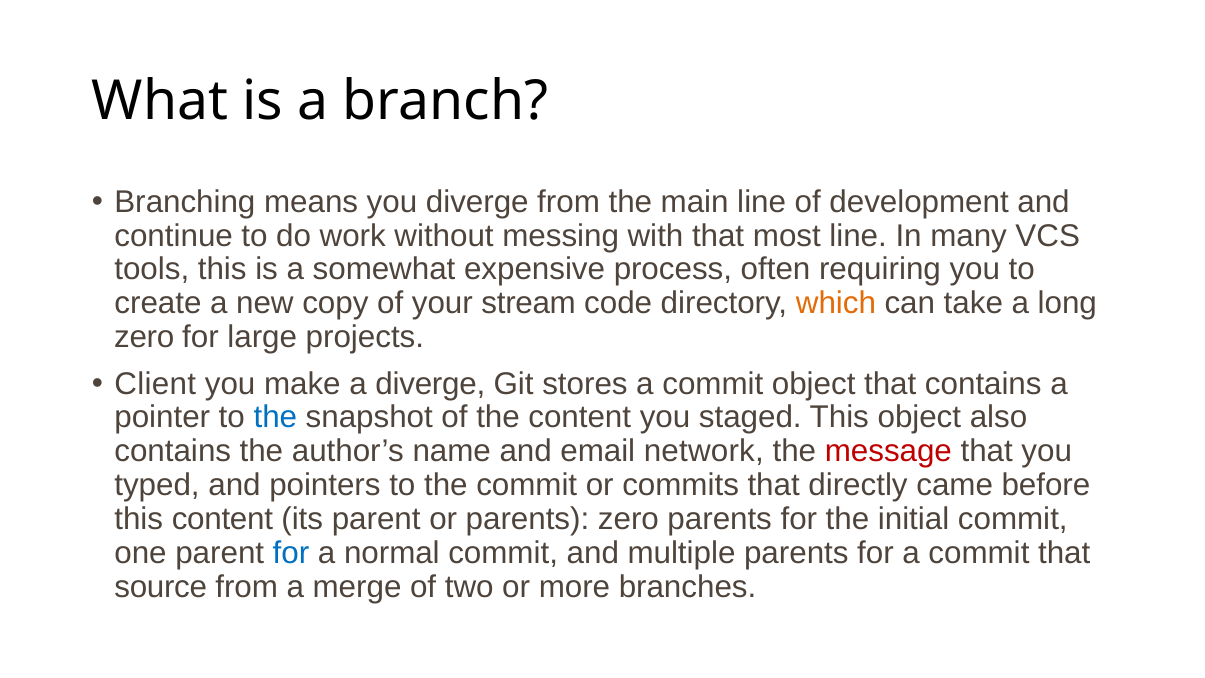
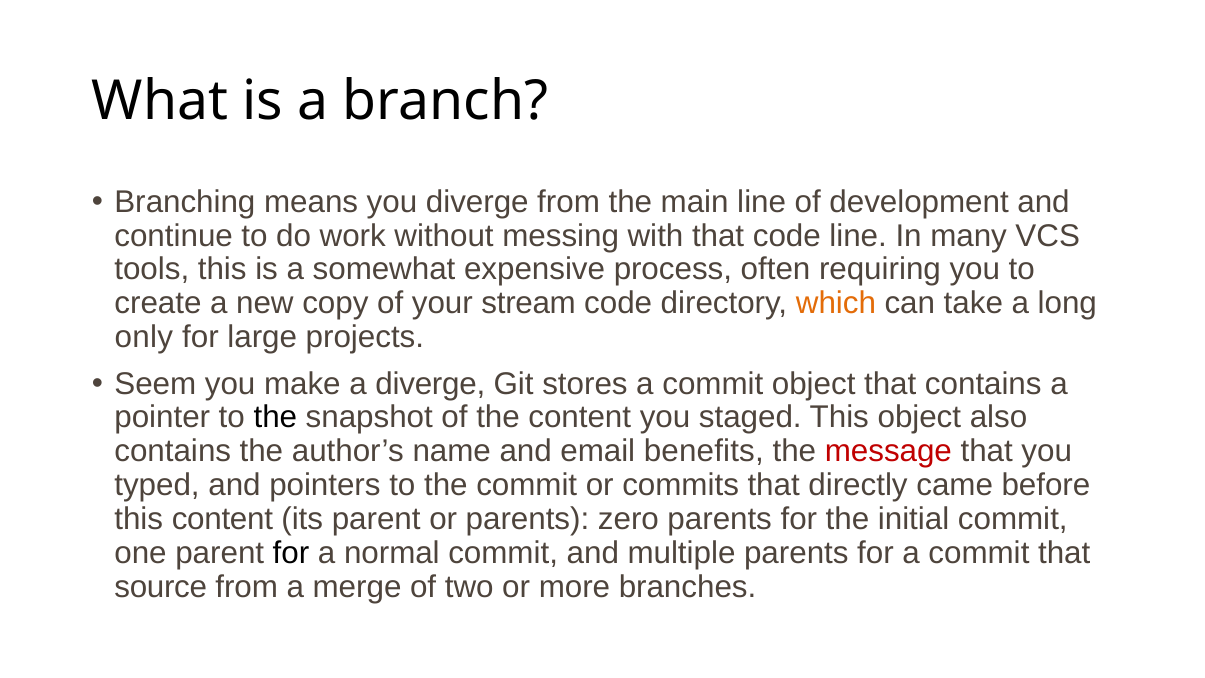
that most: most -> code
zero at (144, 337): zero -> only
Client: Client -> Seem
the at (275, 417) colour: blue -> black
network: network -> benefits
for at (291, 553) colour: blue -> black
